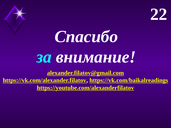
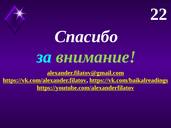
внимание colour: white -> light green
